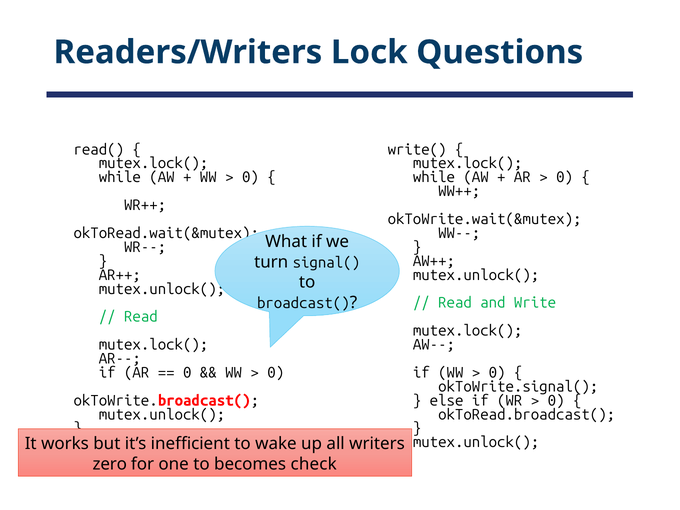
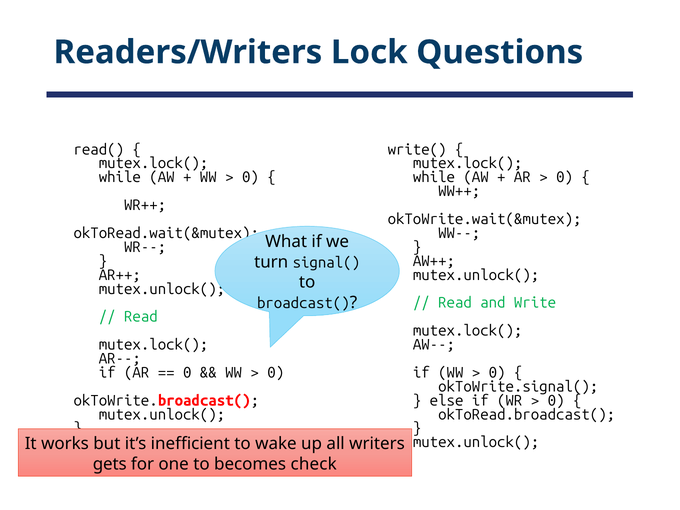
zero: zero -> gets
